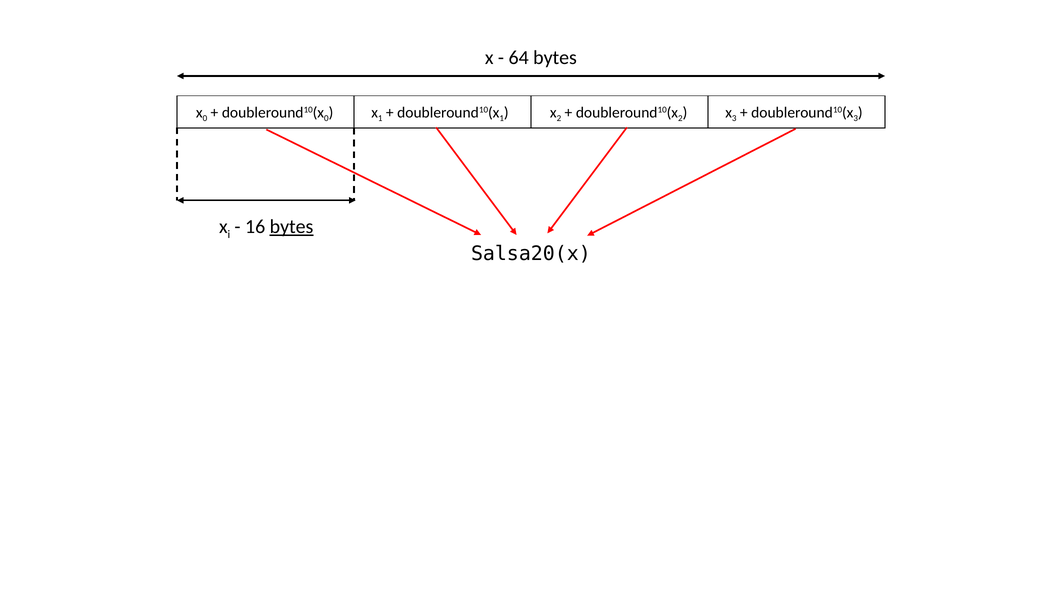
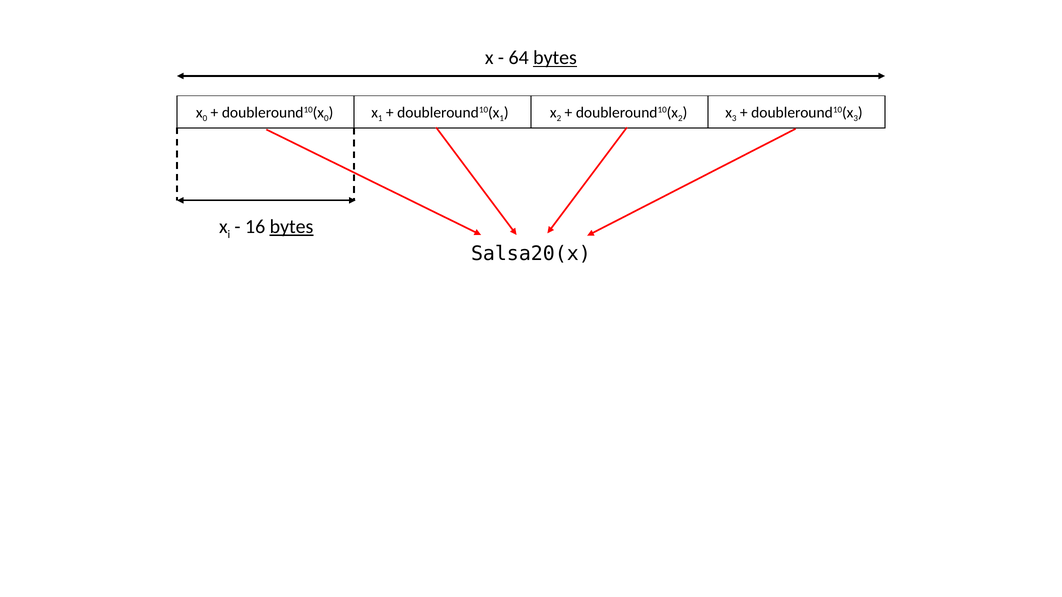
bytes at (555, 58) underline: none -> present
